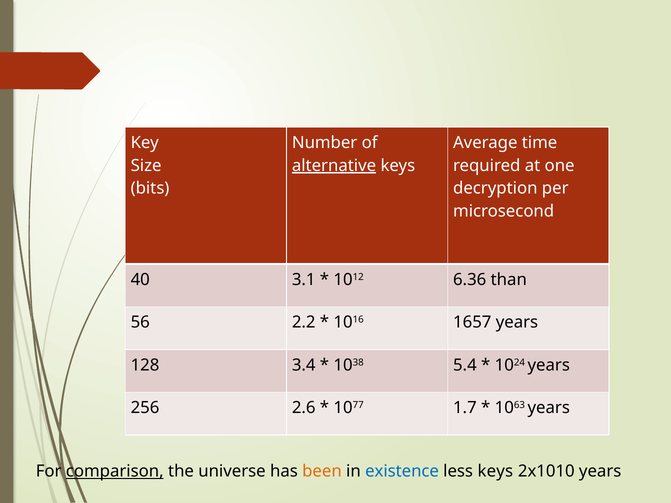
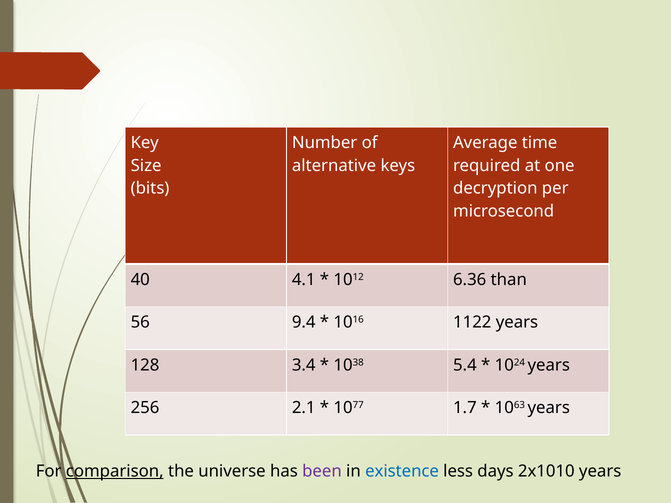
alternative underline: present -> none
3.1: 3.1 -> 4.1
2.2: 2.2 -> 9.4
1657: 1657 -> 1122
2.6: 2.6 -> 2.1
been colour: orange -> purple
less keys: keys -> days
